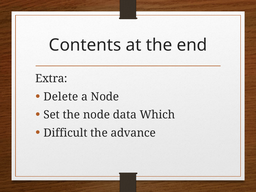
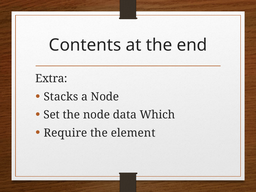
Delete: Delete -> Stacks
Difficult: Difficult -> Require
advance: advance -> element
